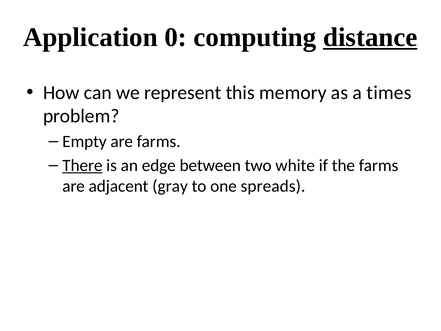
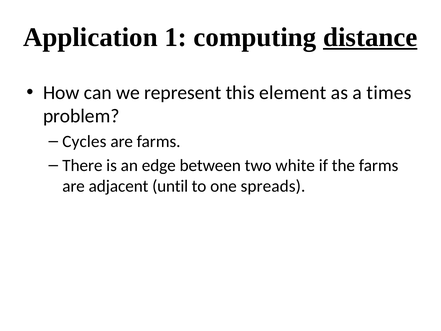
0: 0 -> 1
memory: memory -> element
Empty: Empty -> Cycles
There underline: present -> none
gray: gray -> until
